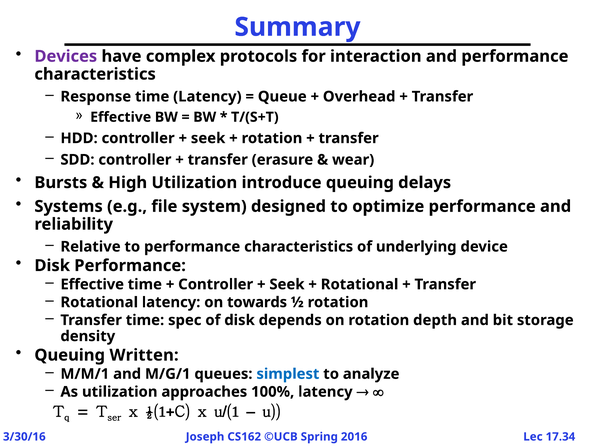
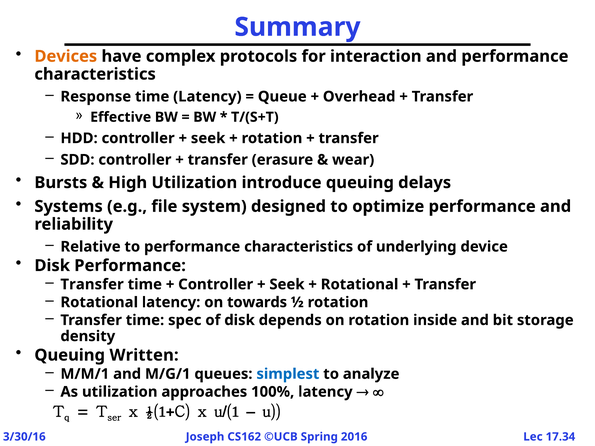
Devices colour: purple -> orange
Effective at (92, 285): Effective -> Transfer
depth: depth -> inside
